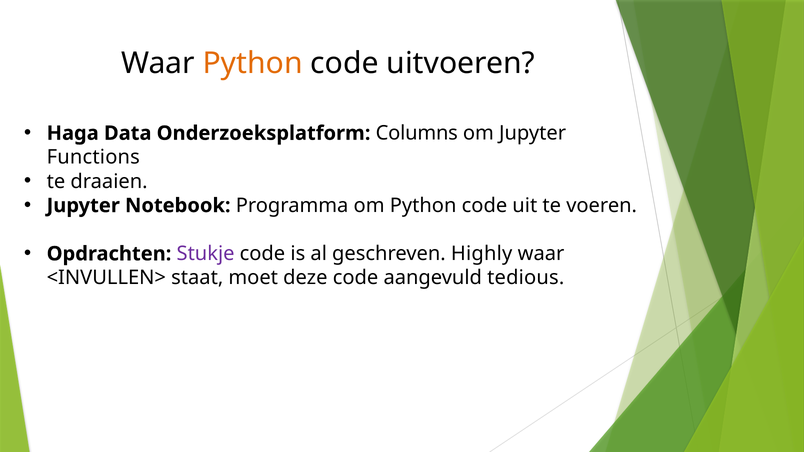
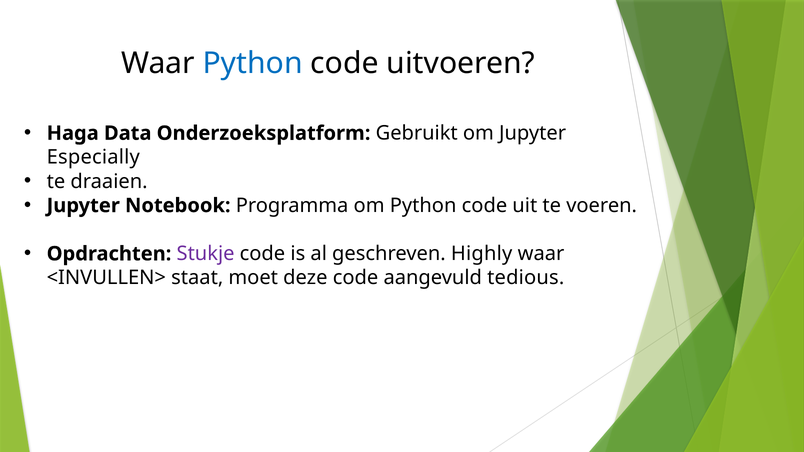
Python at (253, 63) colour: orange -> blue
Columns: Columns -> Gebruikt
Functions: Functions -> Especially
